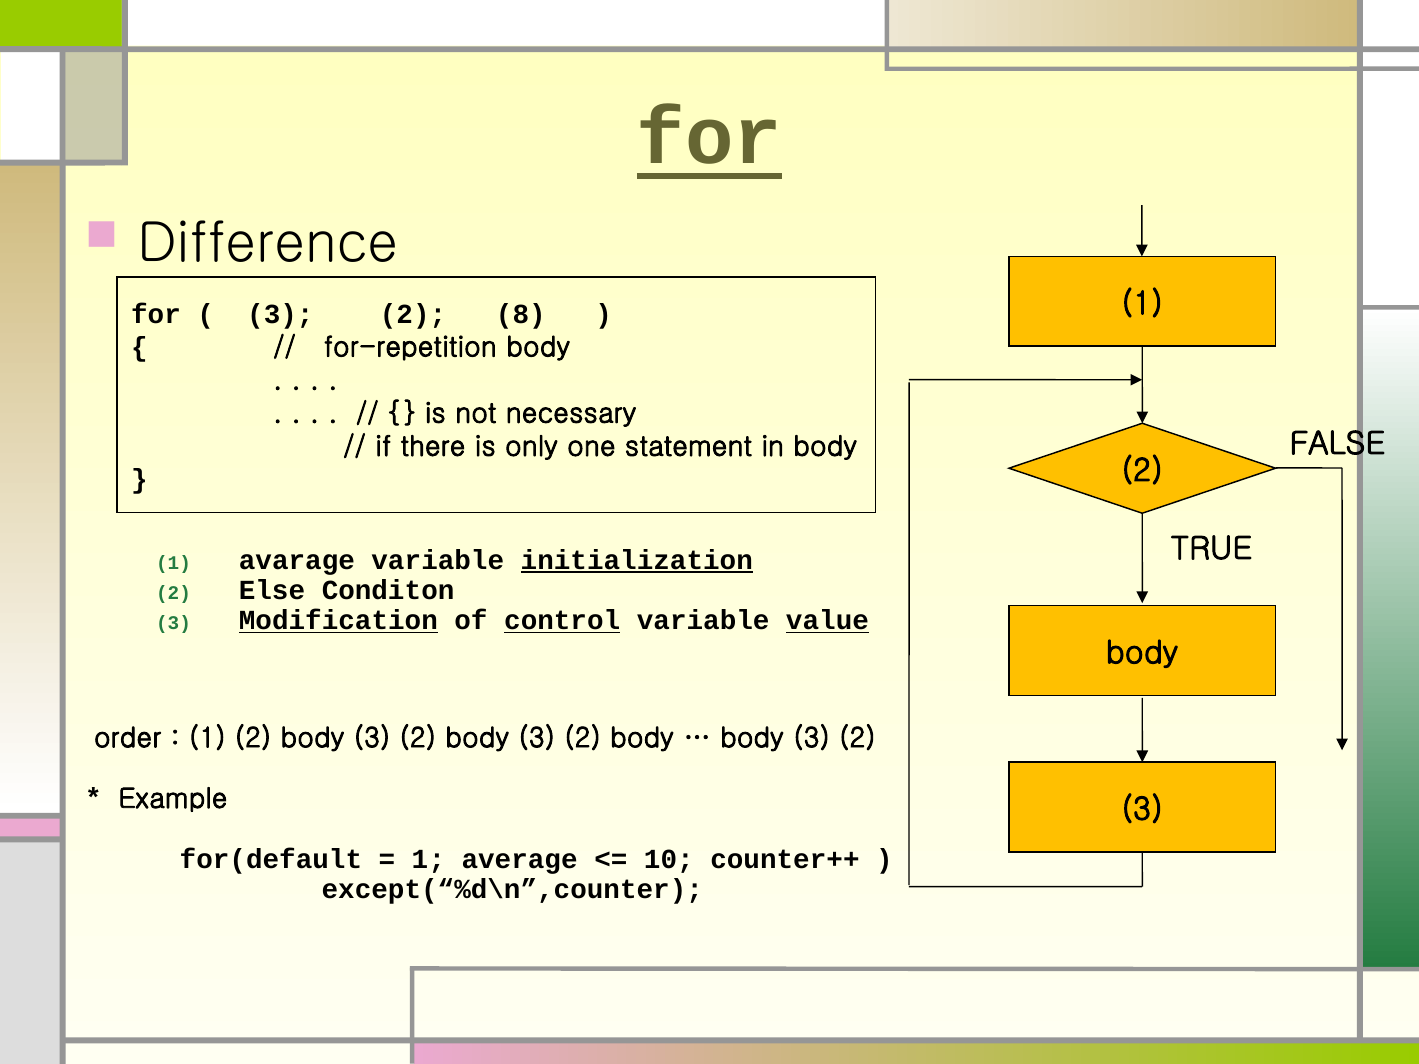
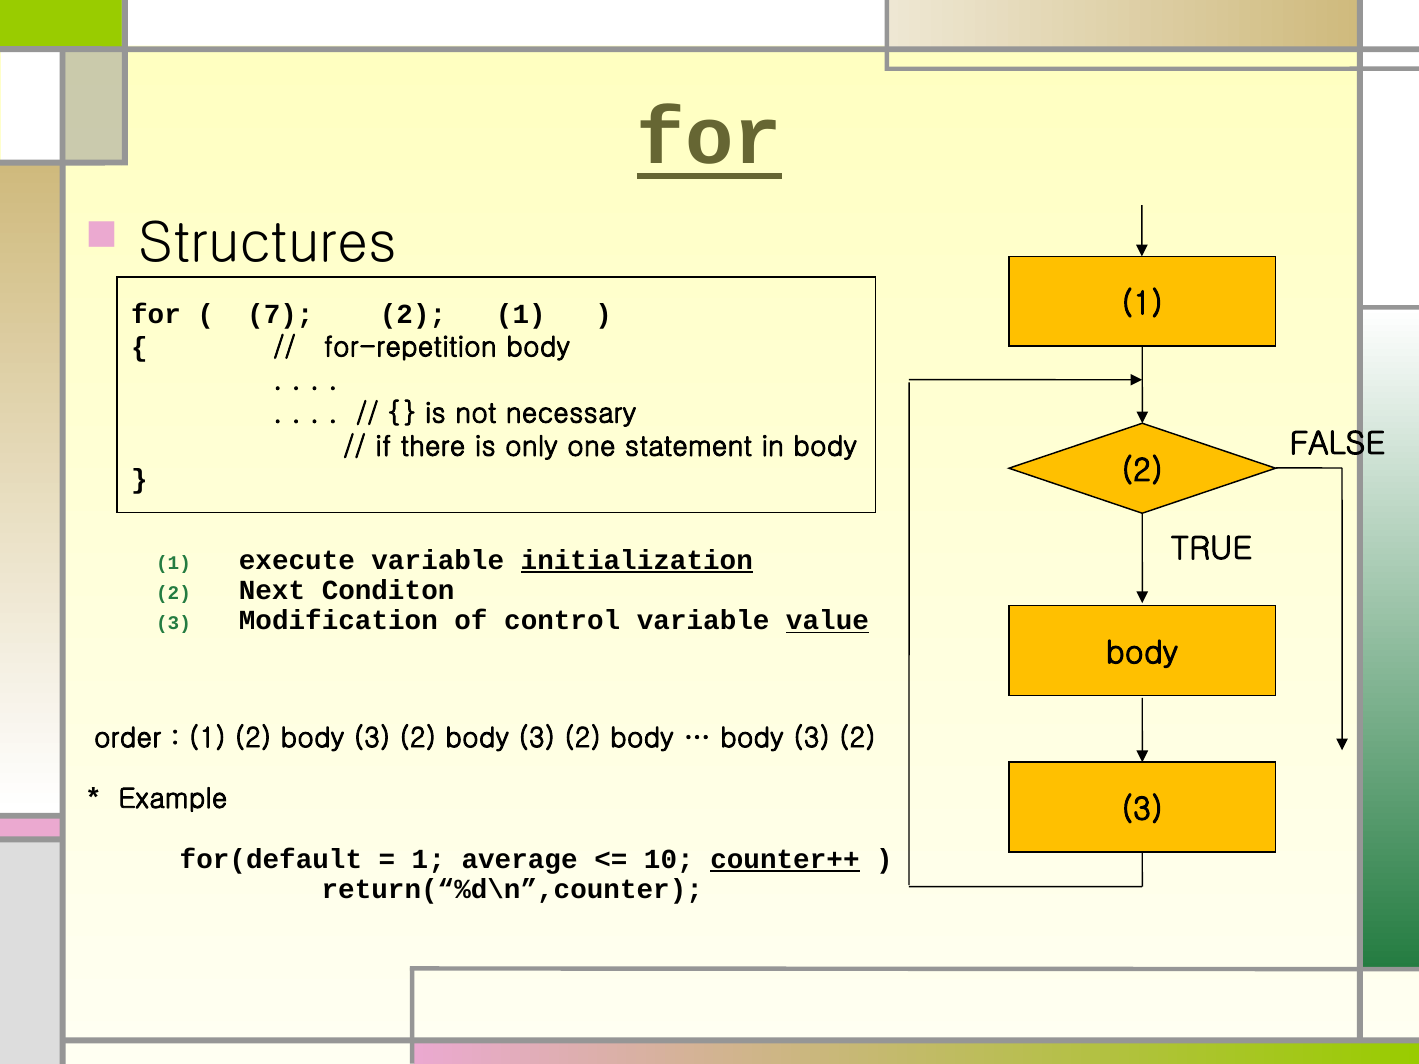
Difference: Difference -> Structures
3 at (280, 314): 3 -> 7
2 8: 8 -> 1
avarage: avarage -> execute
Else: Else -> Next
Modification underline: present -> none
control underline: present -> none
counter++ underline: none -> present
except(“%d\n”,counter: except(“%d\n”,counter -> return(“%d\n”,counter
